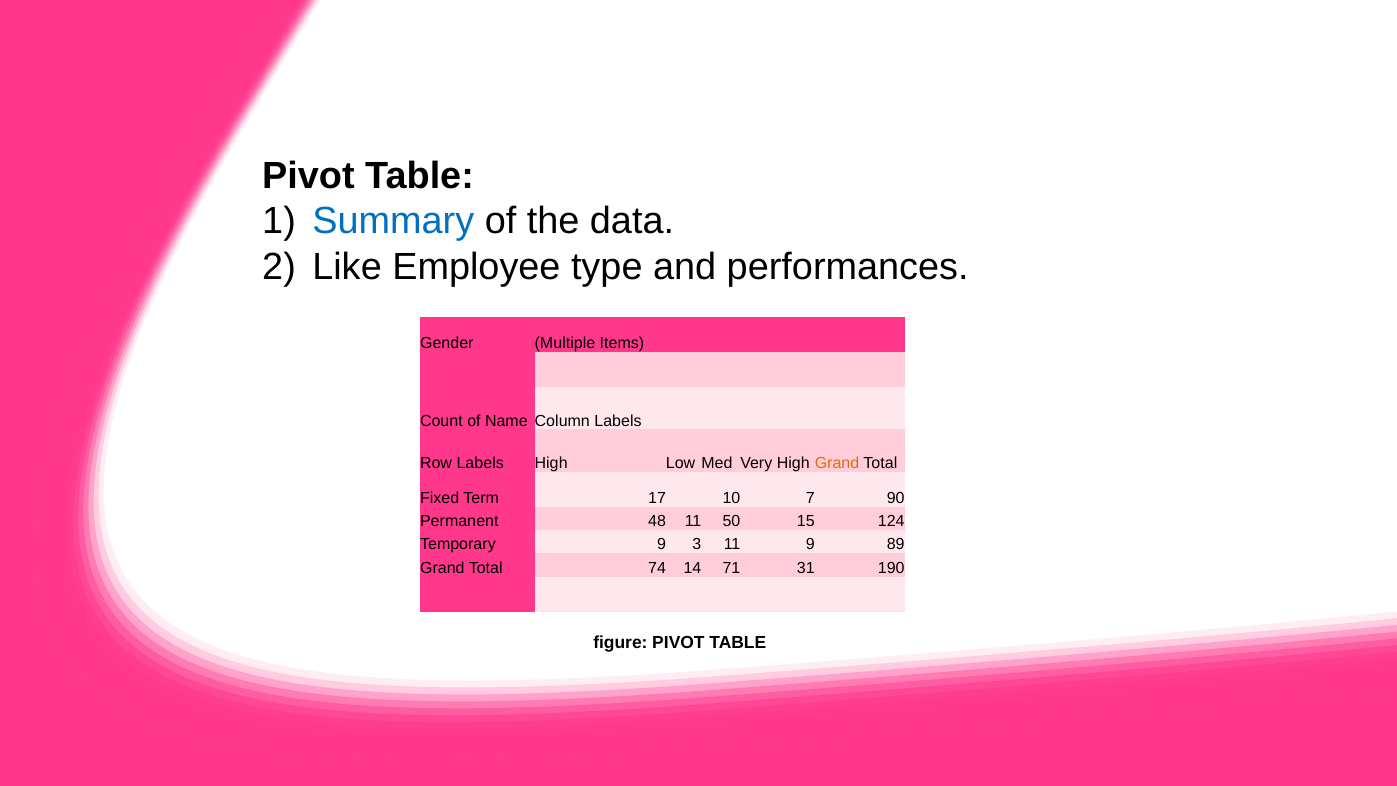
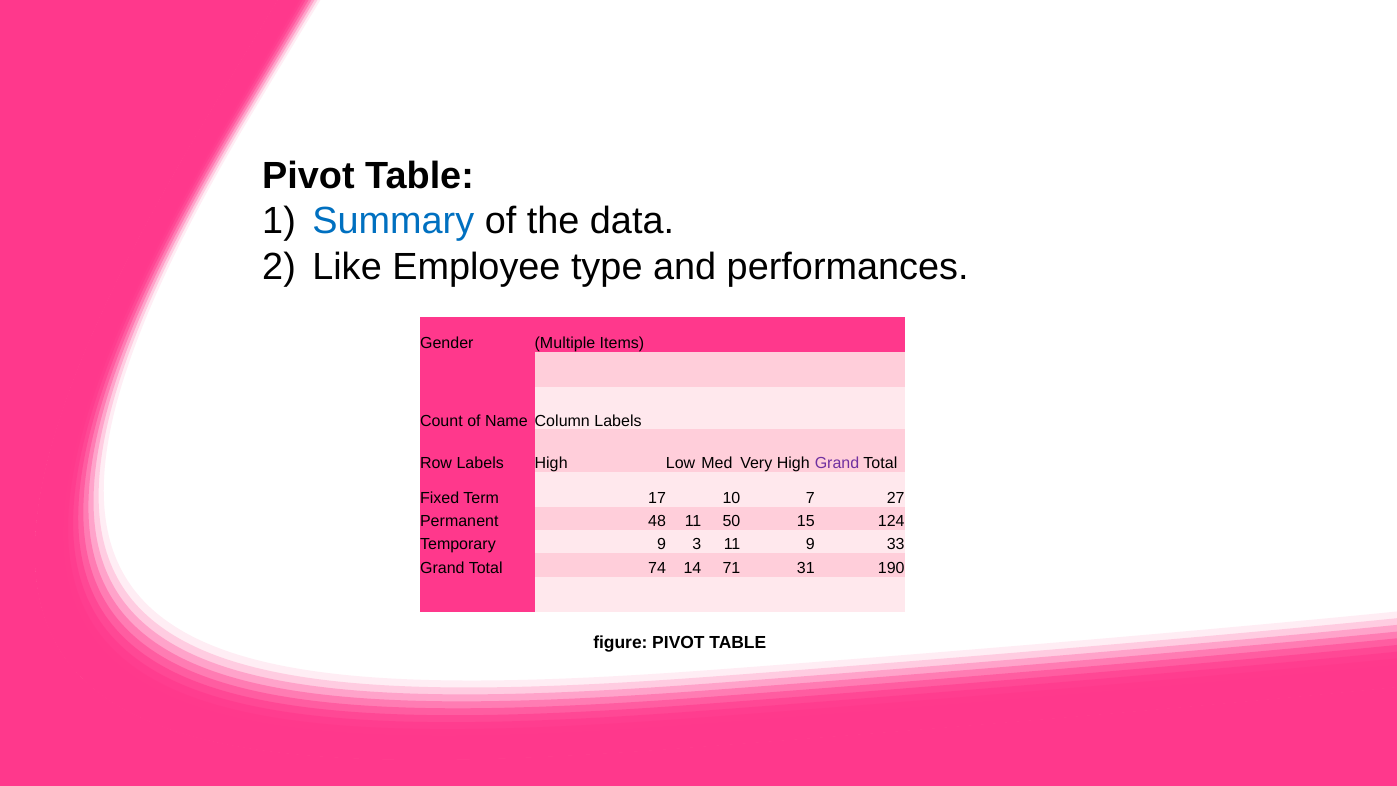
Grand at (837, 463) colour: orange -> purple
90: 90 -> 27
89: 89 -> 33
